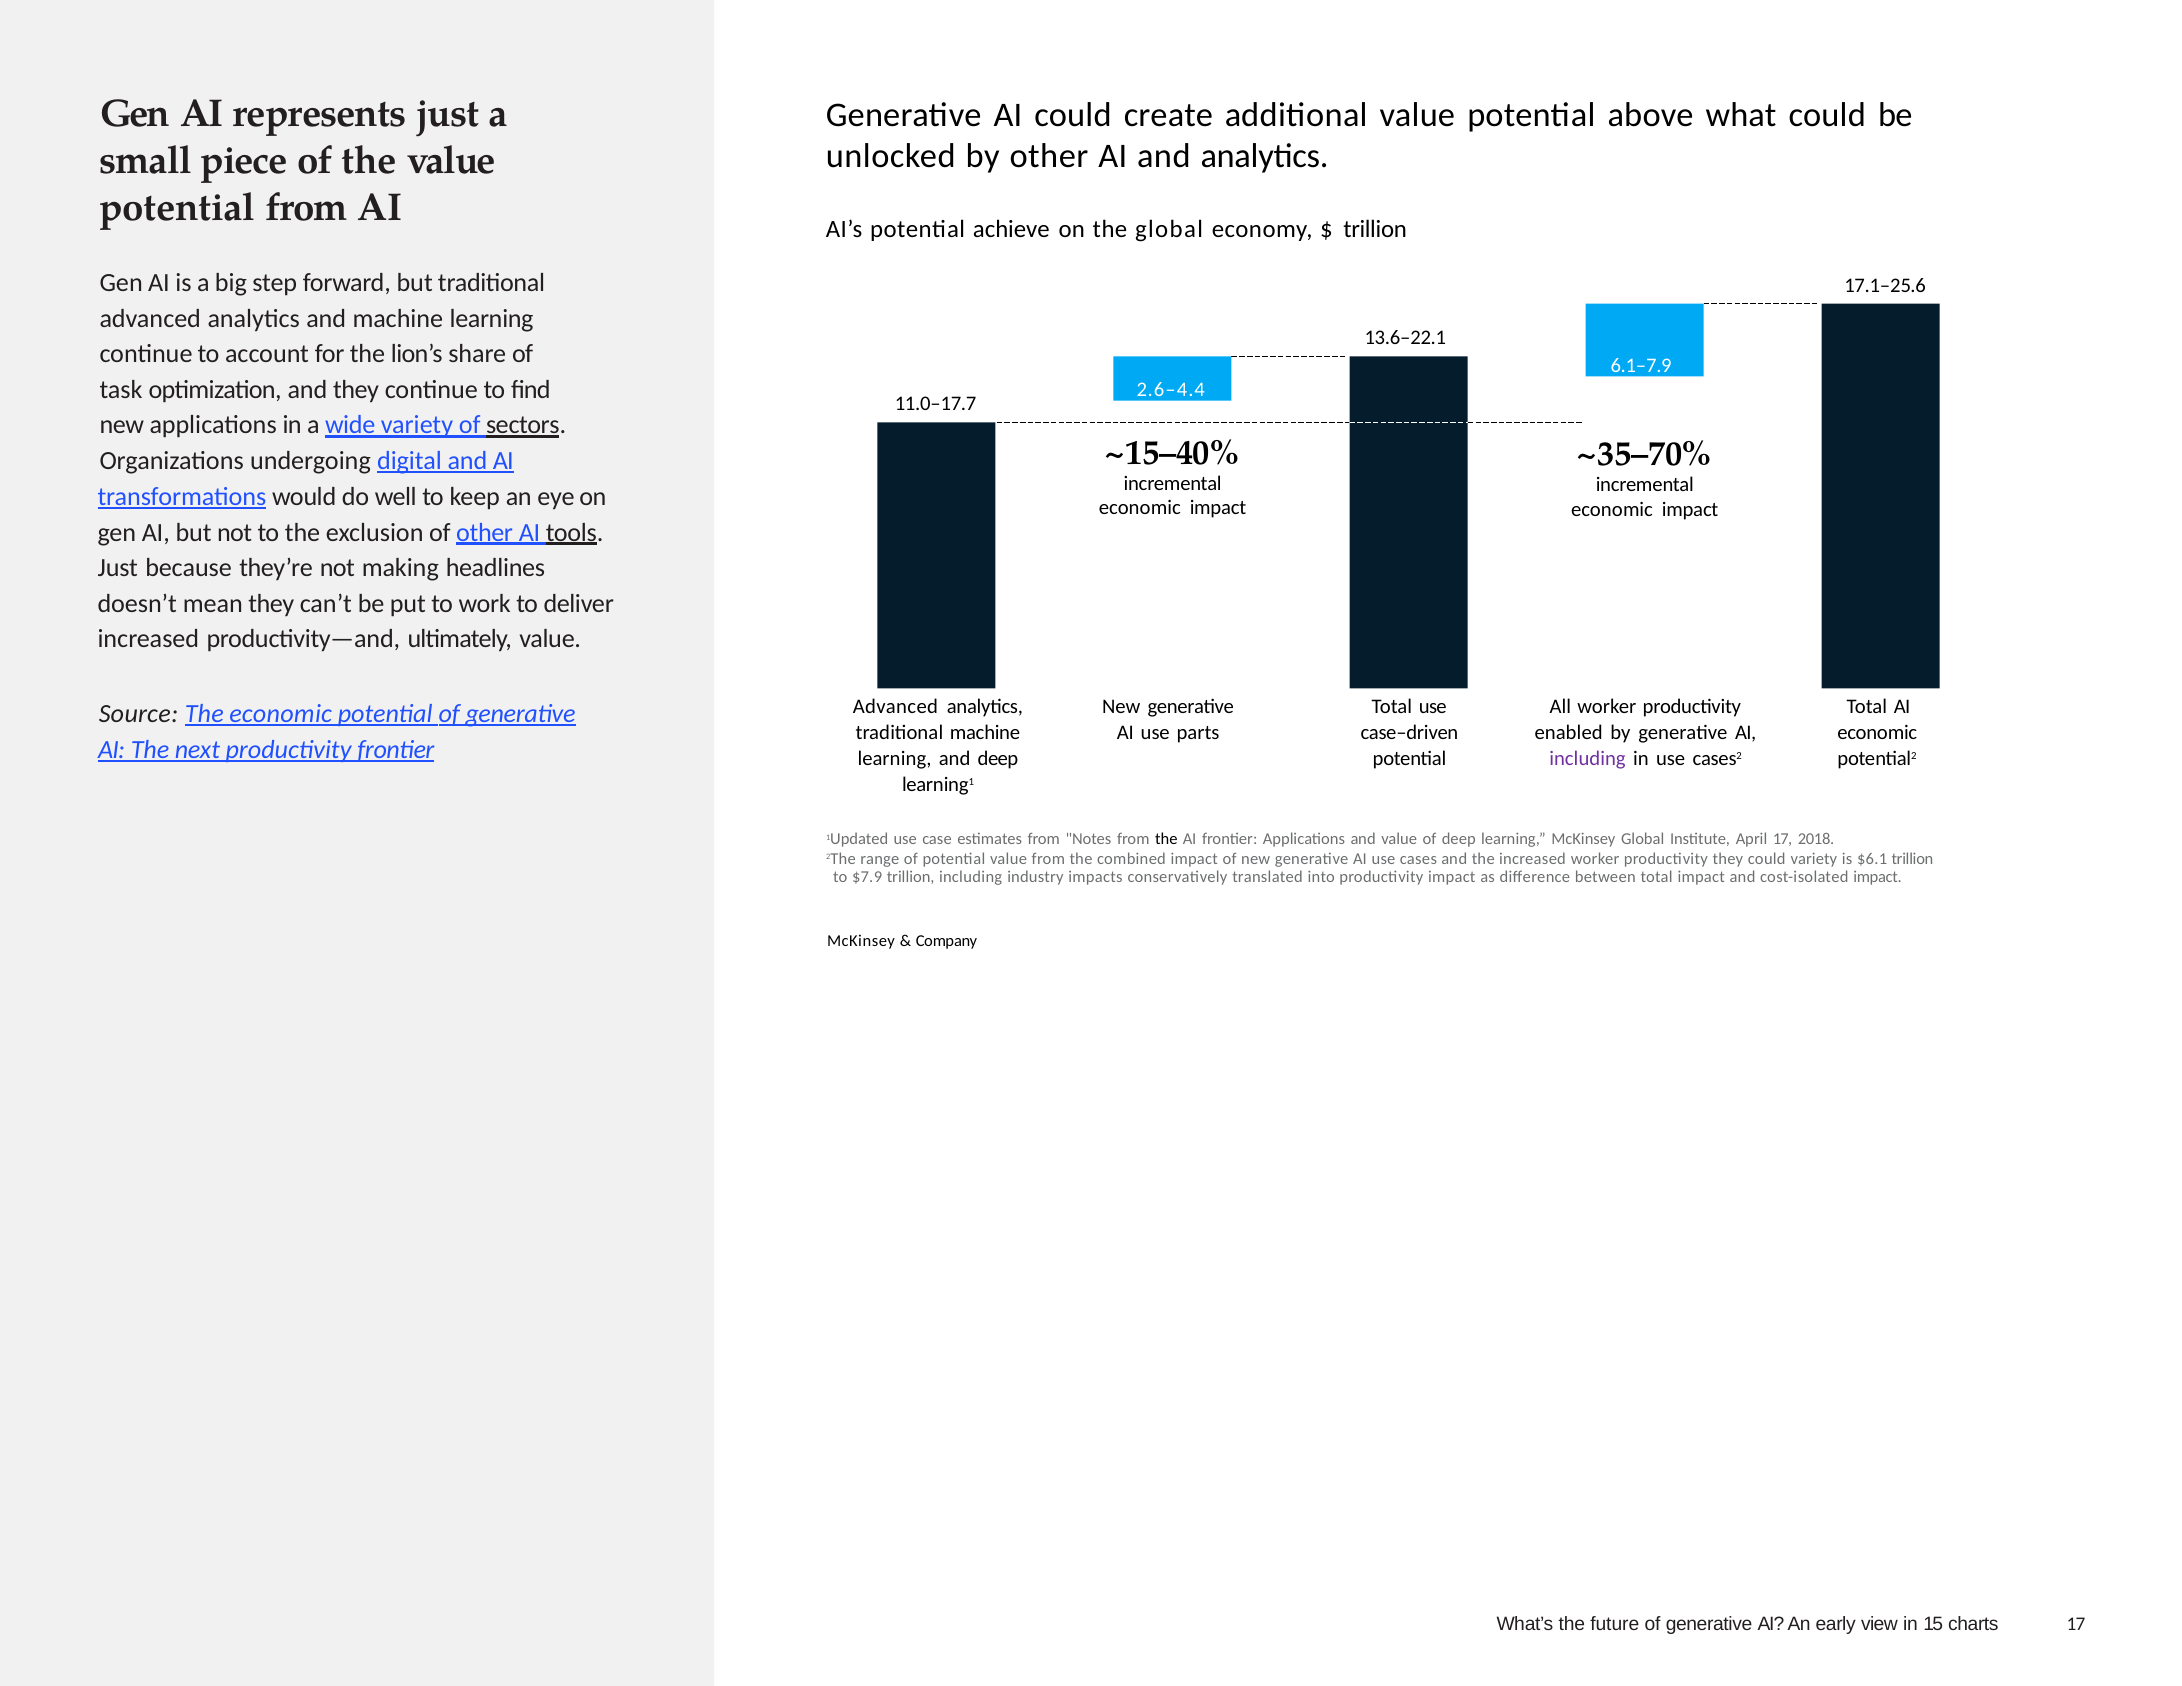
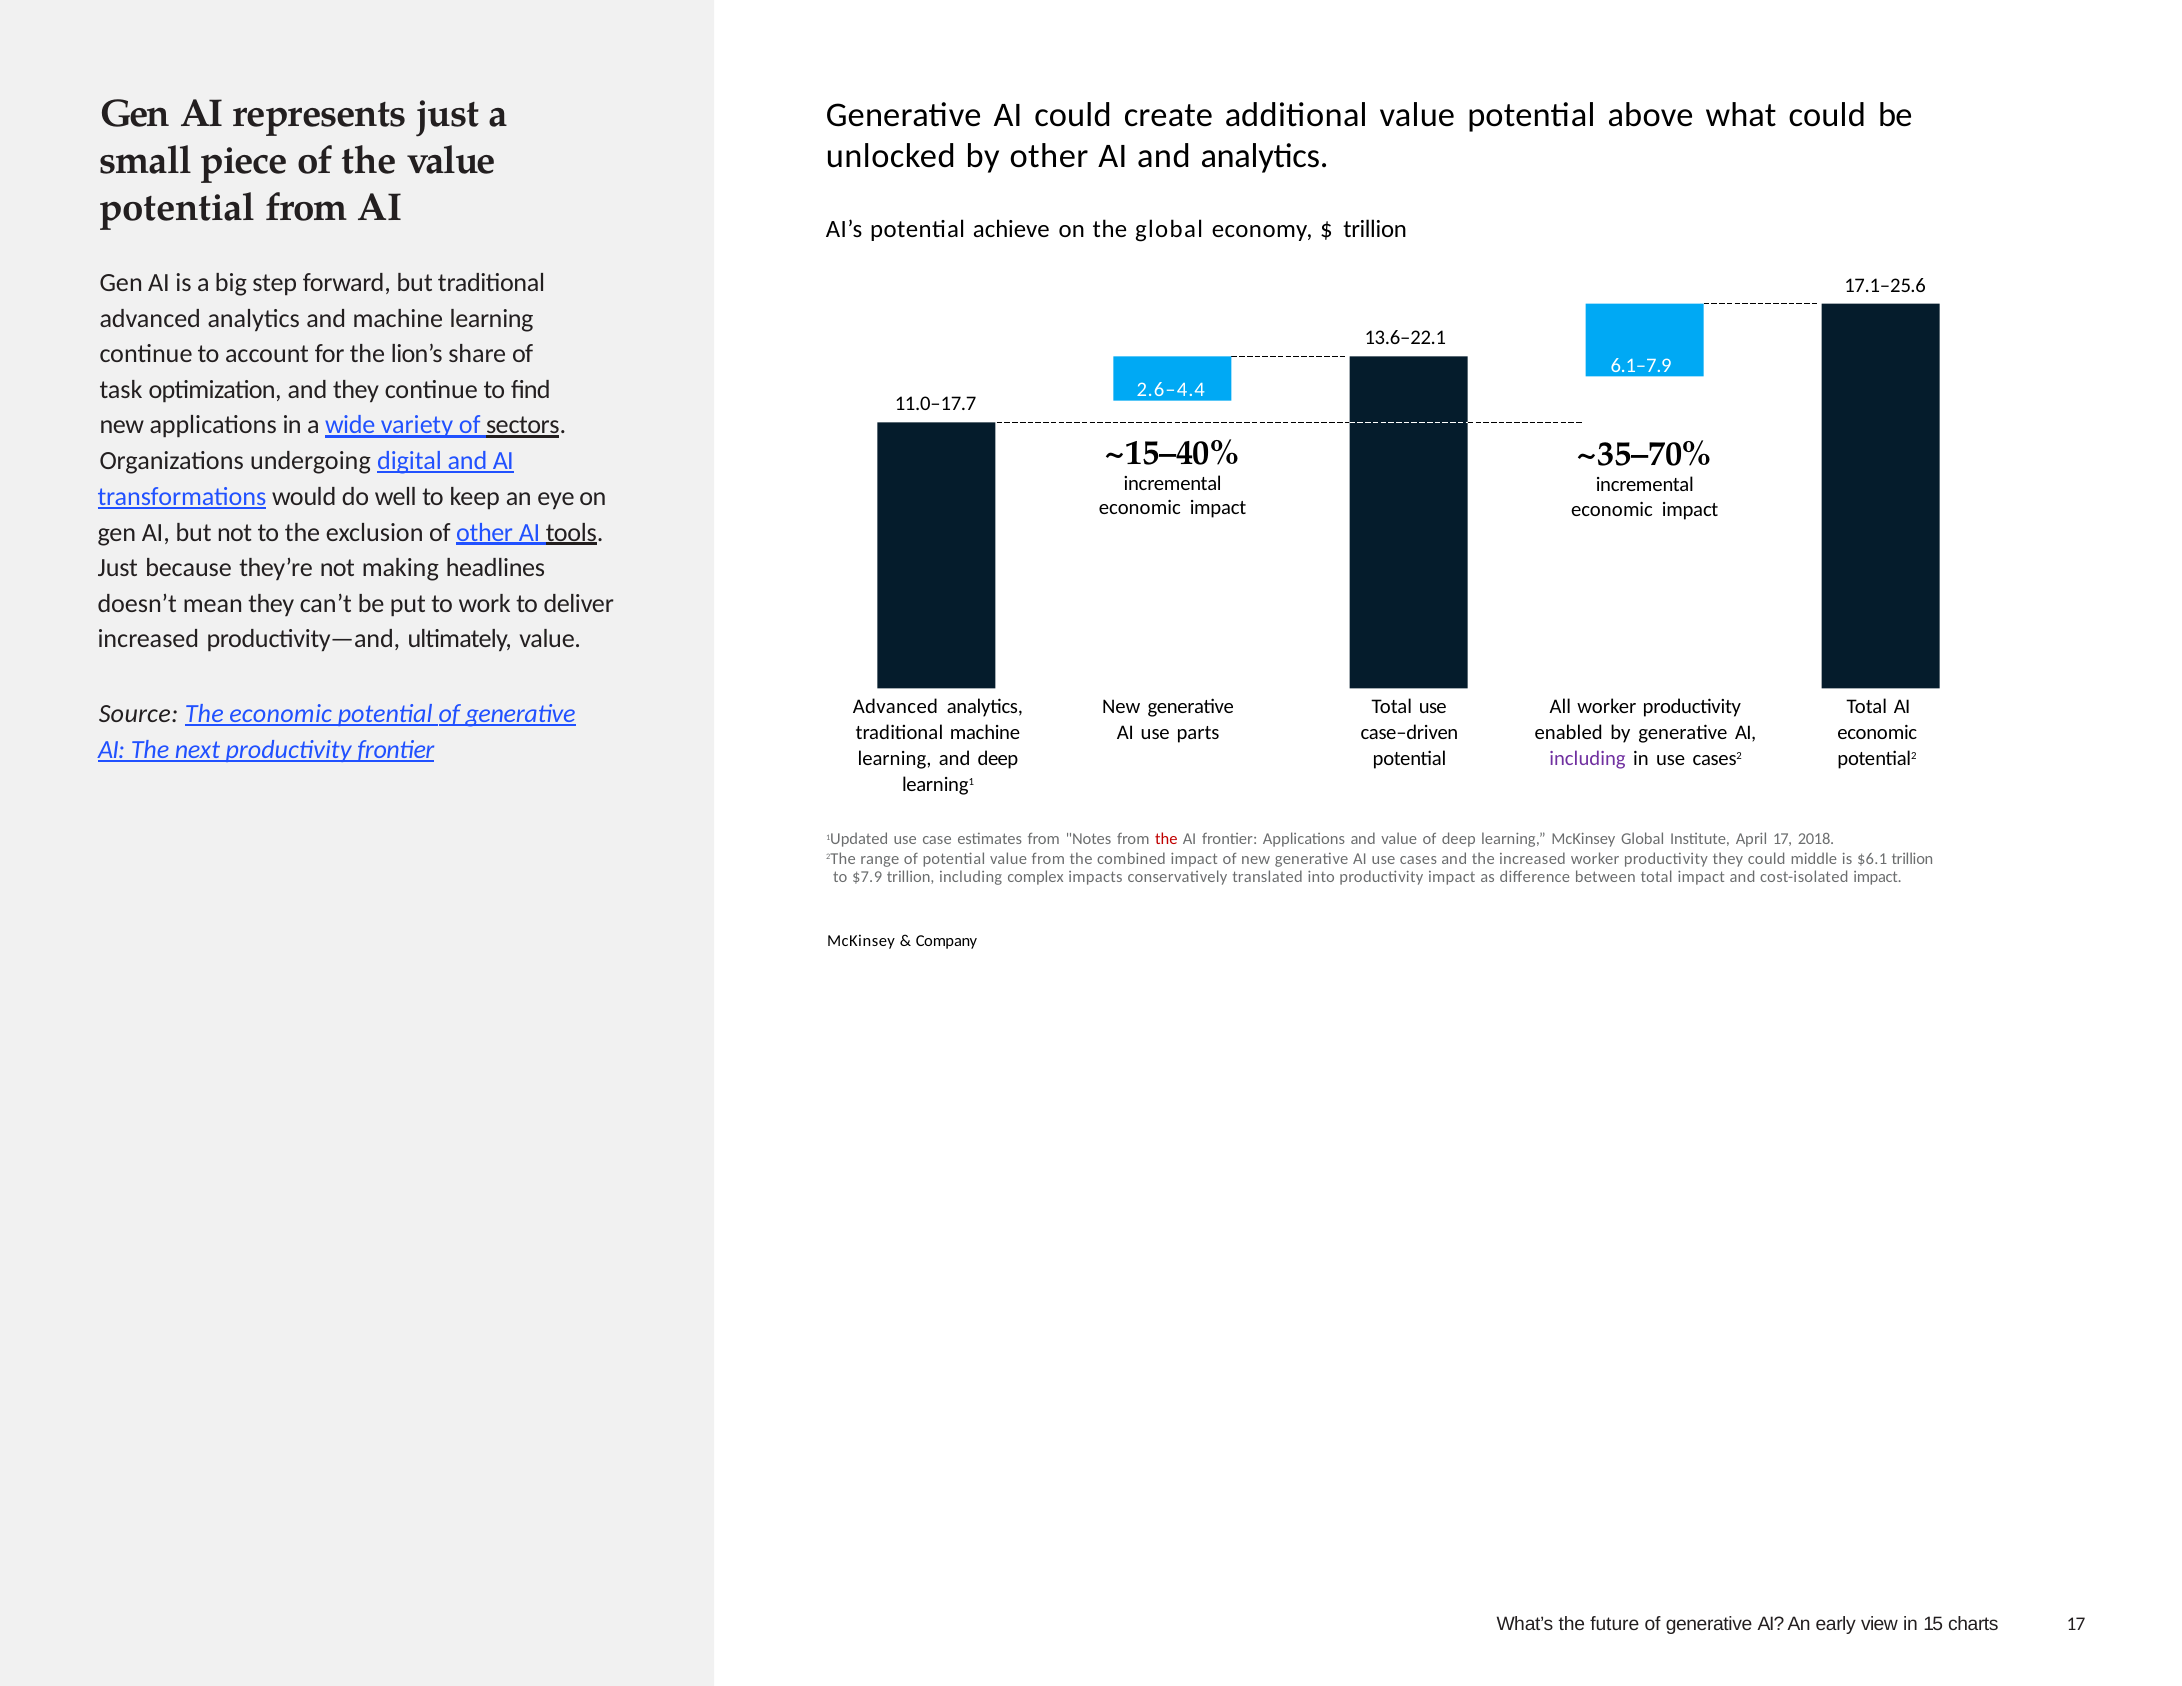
the at (1166, 839) colour: black -> red
could variety: variety -> middle
industry: industry -> complex
